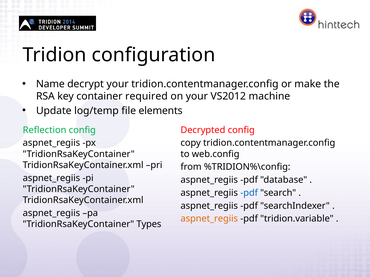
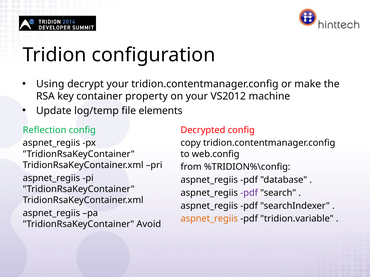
Name: Name -> Using
required: required -> property
pdf at (249, 193) colour: blue -> purple
Types: Types -> Avoid
